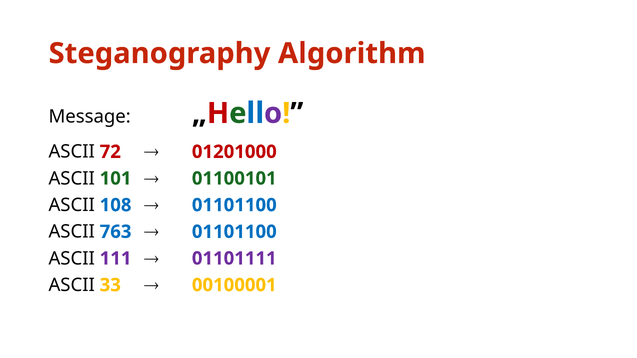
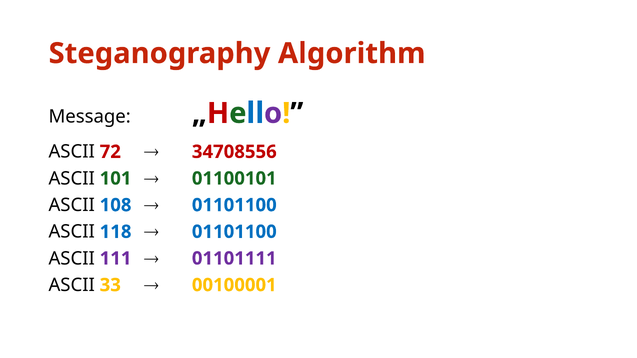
01201000: 01201000 -> 34708556
763: 763 -> 118
